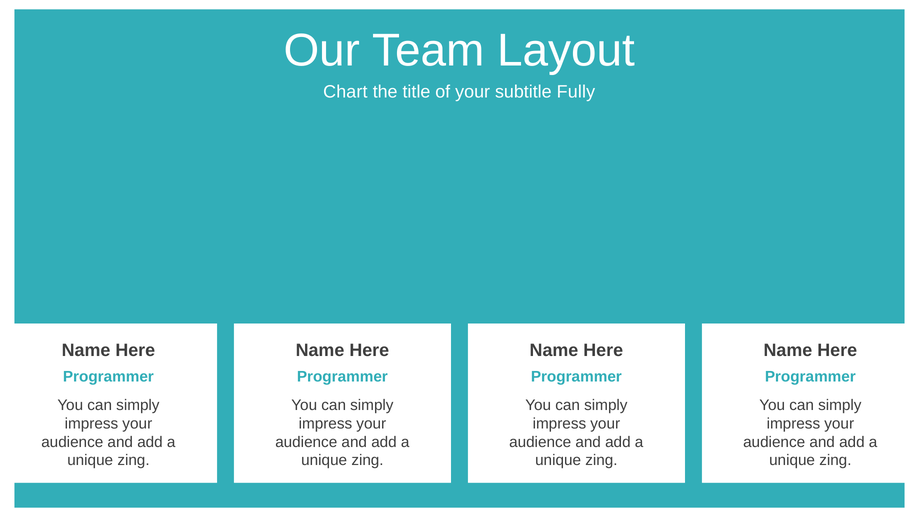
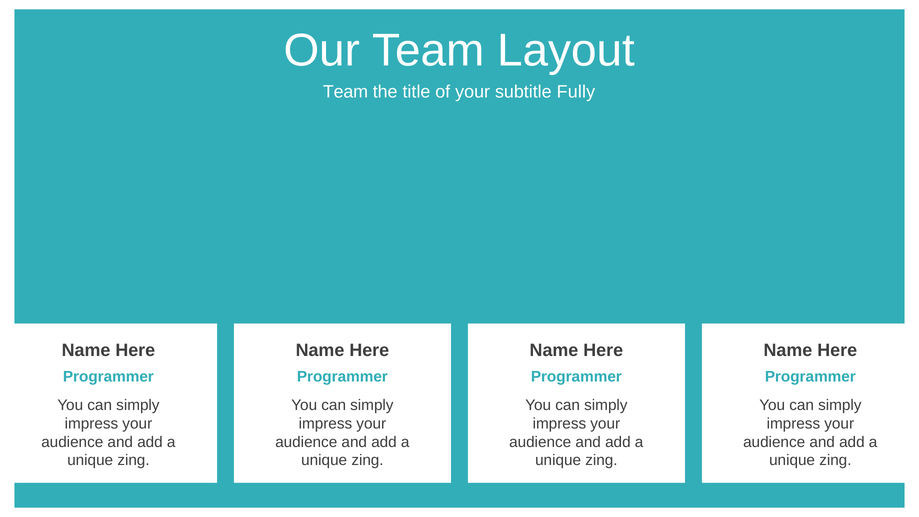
Chart at (345, 92): Chart -> Team
